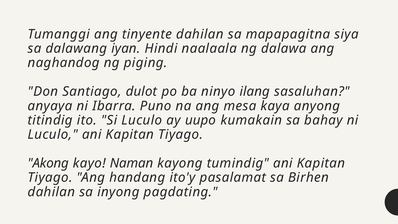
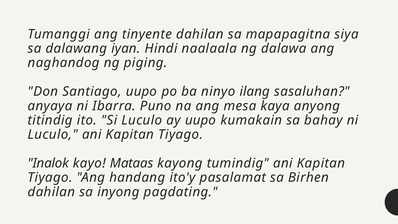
Santiago dulot: dulot -> uupo
Akong: Akong -> Inalok
Naman: Naman -> Mataas
